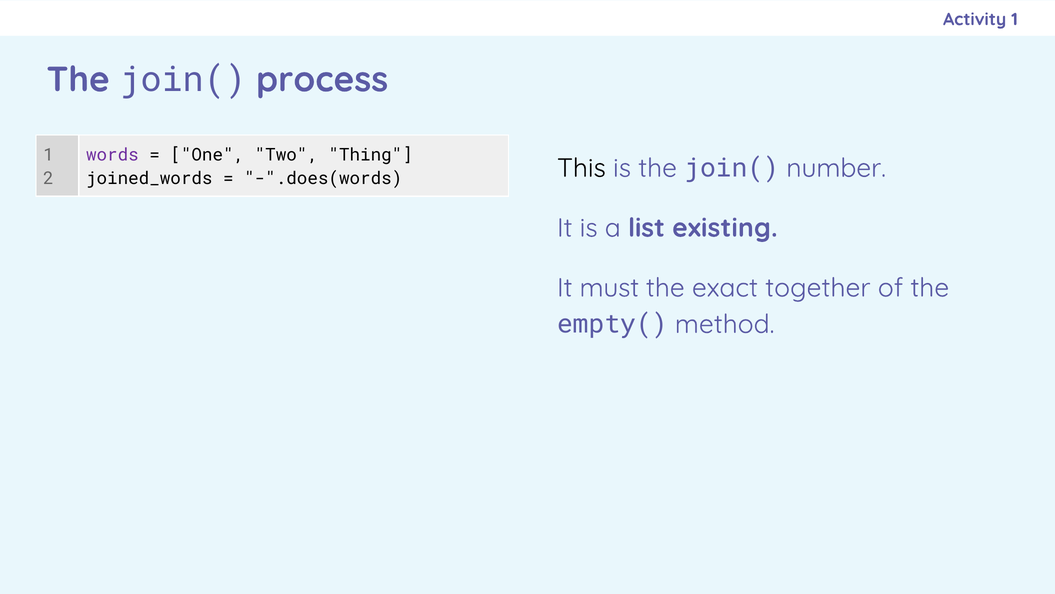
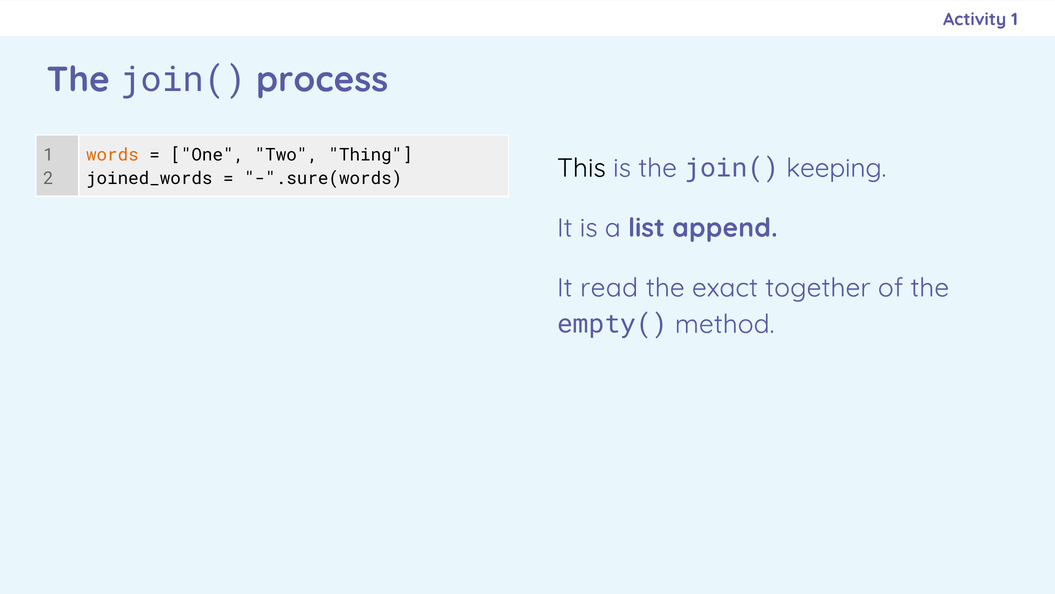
words colour: purple -> orange
number: number -> keeping
-".does(words: -".does(words -> -".sure(words
existing: existing -> append
must: must -> read
